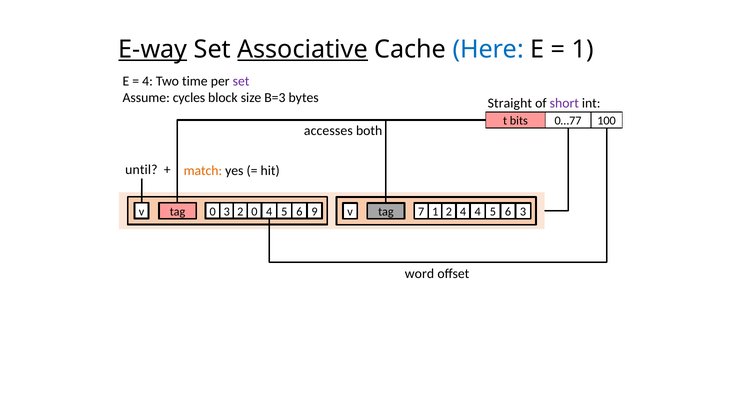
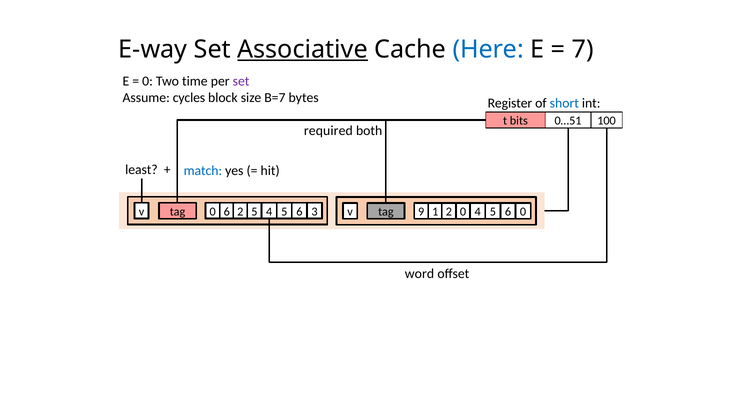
E-way underline: present -> none
1 at (583, 49): 1 -> 7
4 at (148, 81): 4 -> 0
B=3: B=3 -> B=7
Straight: Straight -> Register
short colour: purple -> blue
0…77: 0…77 -> 0…51
accesses: accesses -> required
until: until -> least
match colour: orange -> blue
3 at (227, 211): 3 -> 6
v 0: 0 -> 5
9: 9 -> 3
7: 7 -> 9
2 3: 3 -> 0
v 4: 4 -> 0
